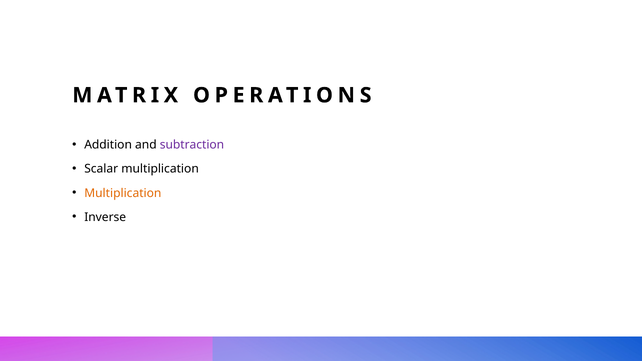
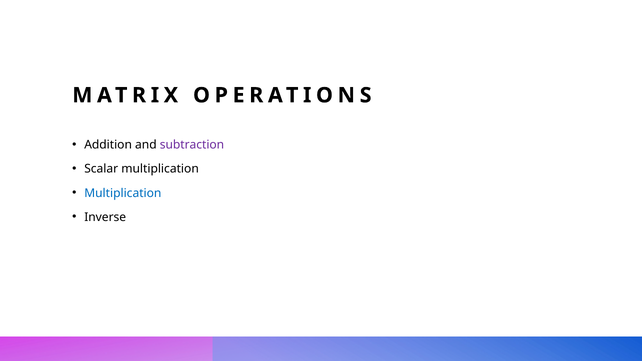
Multiplication at (123, 193) colour: orange -> blue
